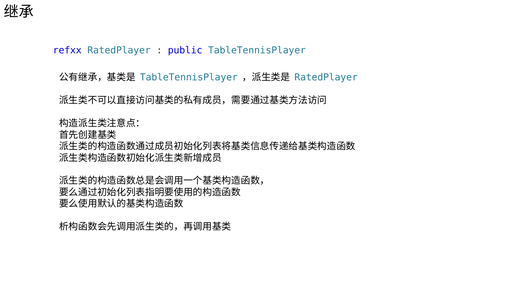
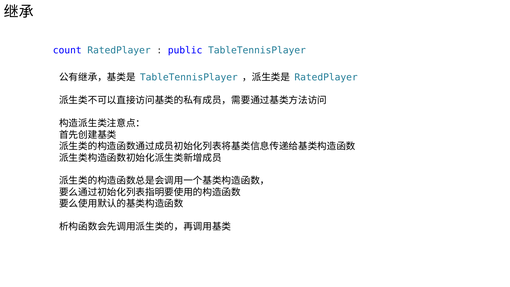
refxx: refxx -> count
